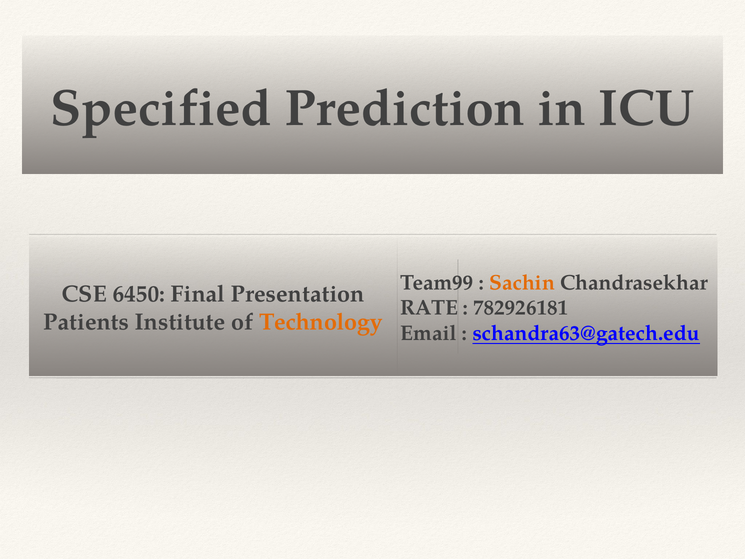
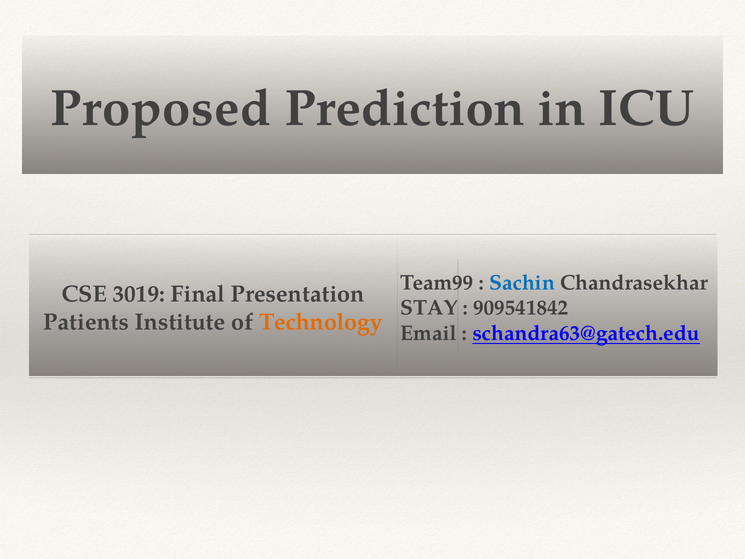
Specified: Specified -> Proposed
Sachin colour: orange -> blue
6450: 6450 -> 3019
RATE: RATE -> STAY
782926181: 782926181 -> 909541842
